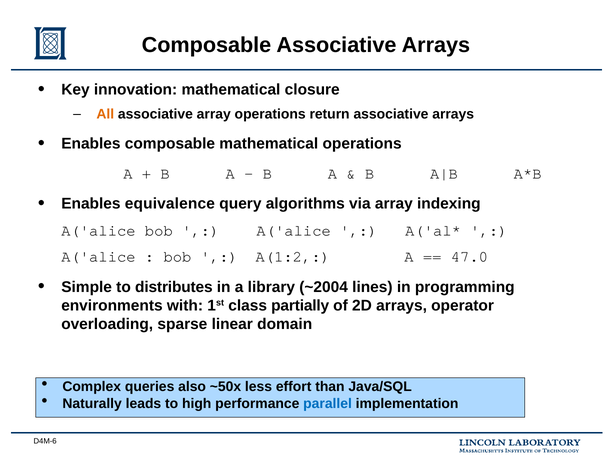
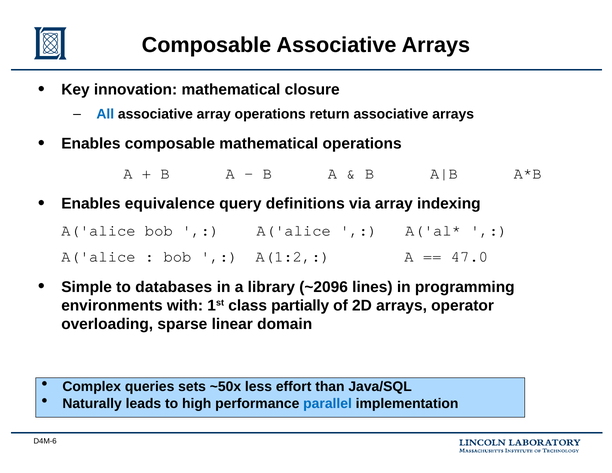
All colour: orange -> blue
algorithms: algorithms -> definitions
distributes: distributes -> databases
~2004: ~2004 -> ~2096
also: also -> sets
